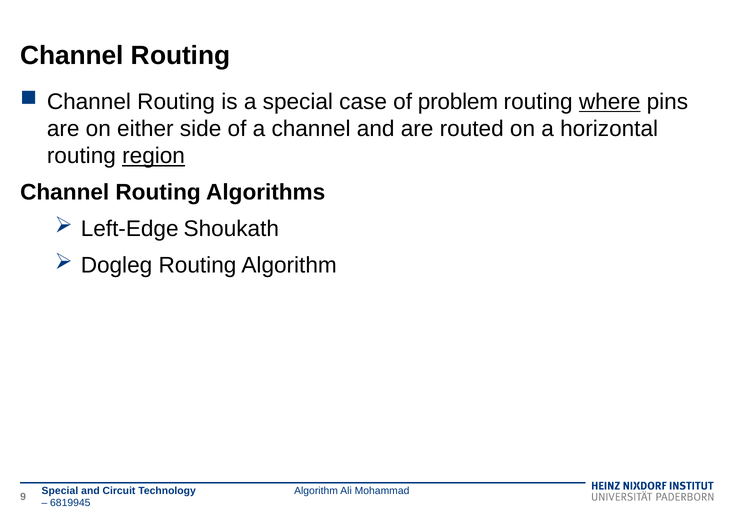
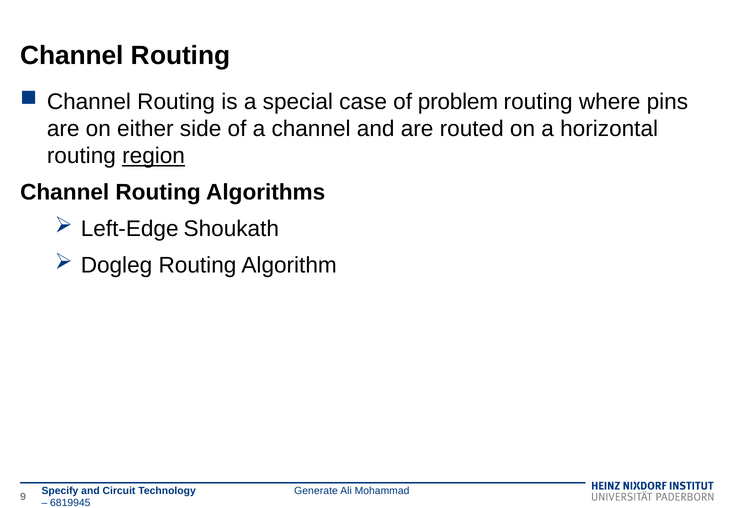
where underline: present -> none
Special at (60, 491): Special -> Specify
Technology Algorithm: Algorithm -> Generate
